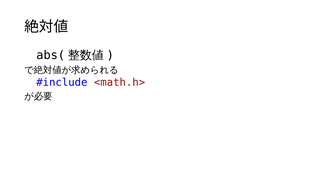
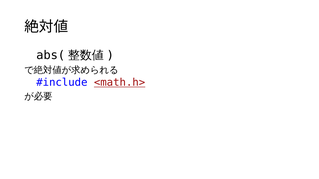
<math.h> underline: none -> present
